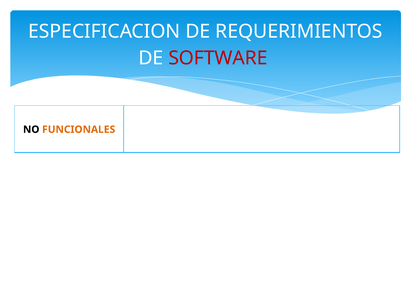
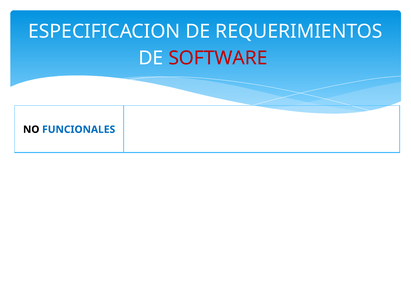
FUNCIONALES colour: orange -> blue
